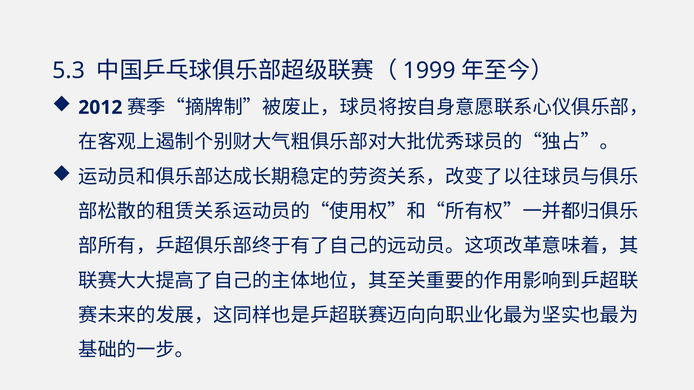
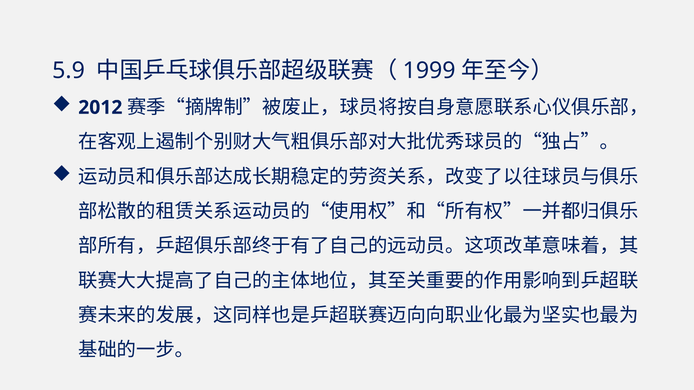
5.3: 5.3 -> 5.9
